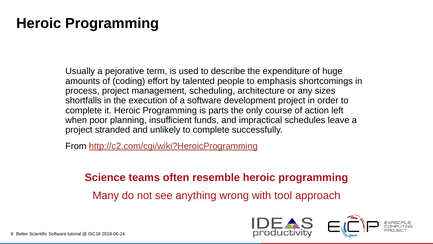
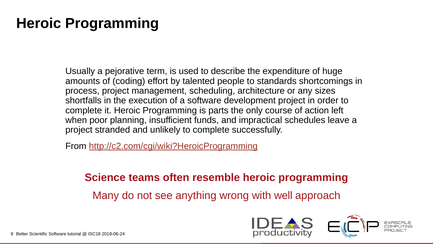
emphasis: emphasis -> standards
tool: tool -> well
